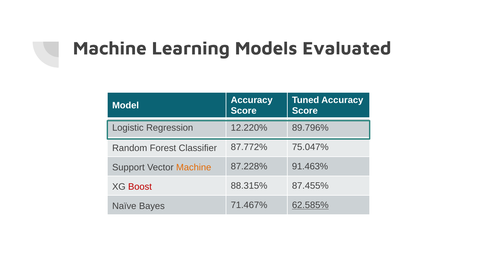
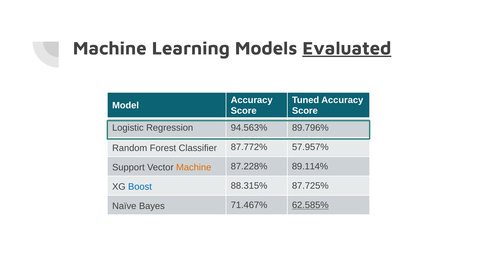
Evaluated underline: none -> present
12.220%: 12.220% -> 94.563%
75.047%: 75.047% -> 57.957%
91.463%: 91.463% -> 89.114%
Boost colour: red -> blue
87.455%: 87.455% -> 87.725%
